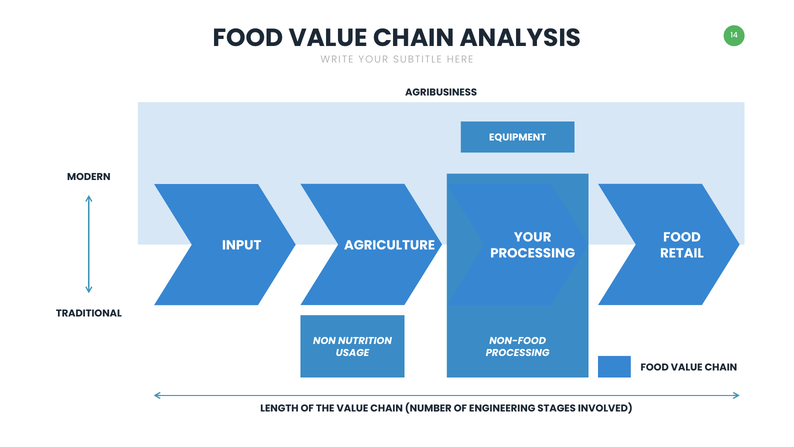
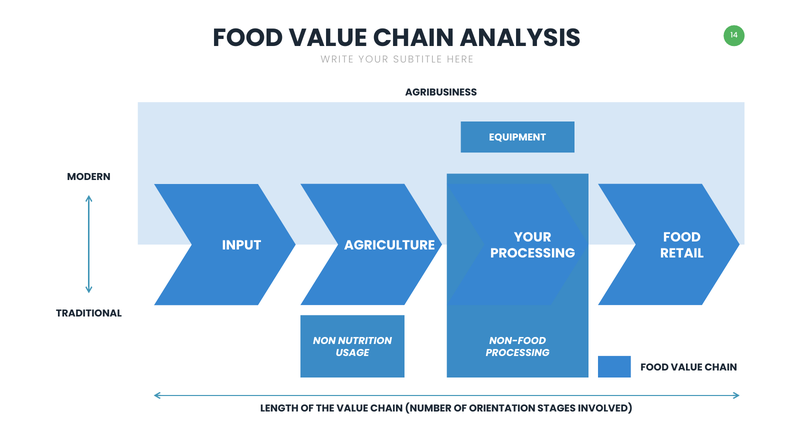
ENGINEERING: ENGINEERING -> ORIENTATION
